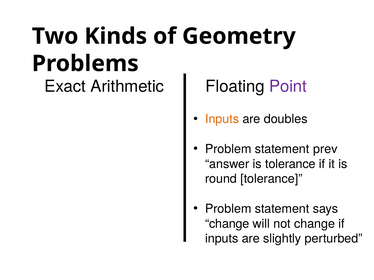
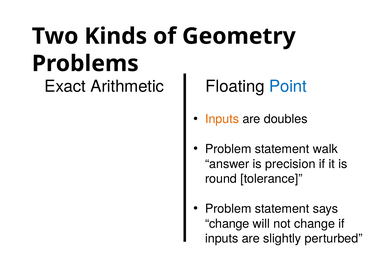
Point colour: purple -> blue
prev: prev -> walk
is tolerance: tolerance -> precision
